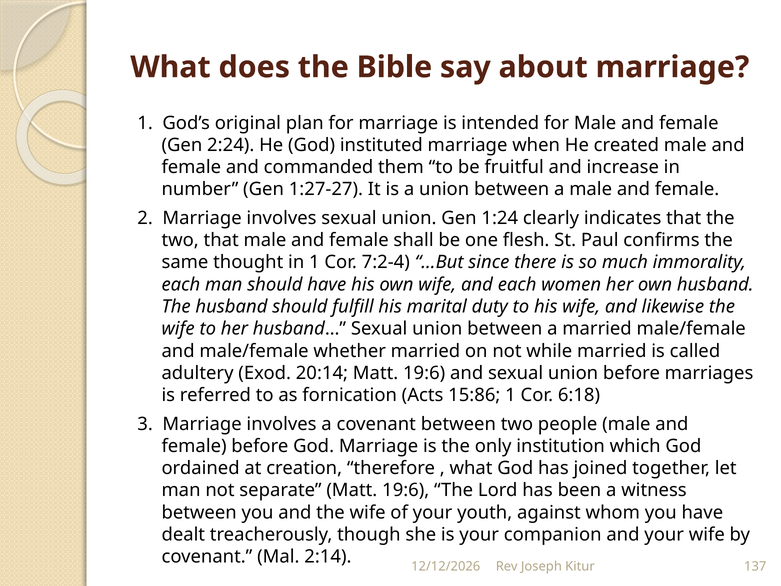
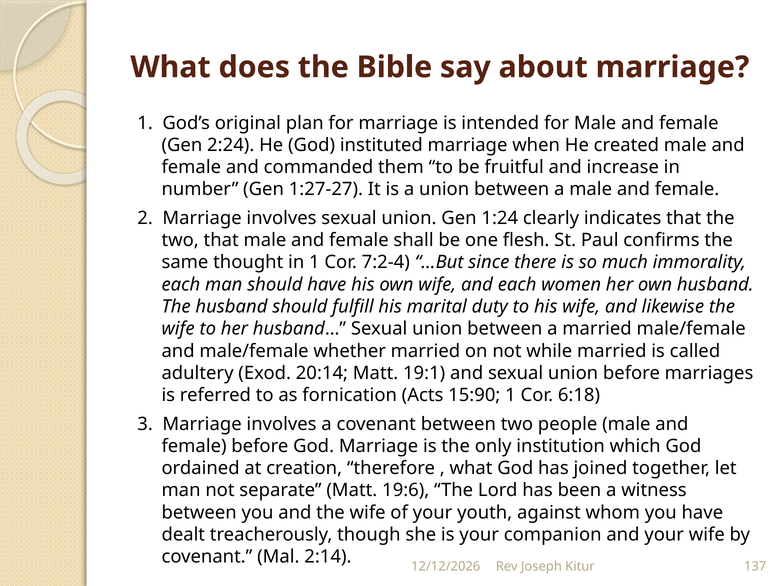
20:14 Matt 19:6: 19:6 -> 19:1
15:86: 15:86 -> 15:90
